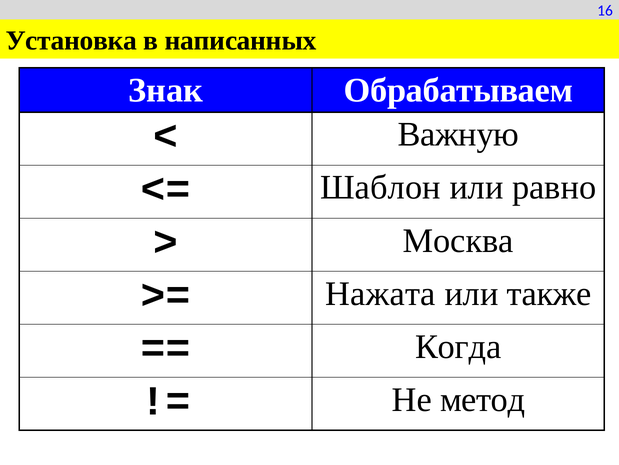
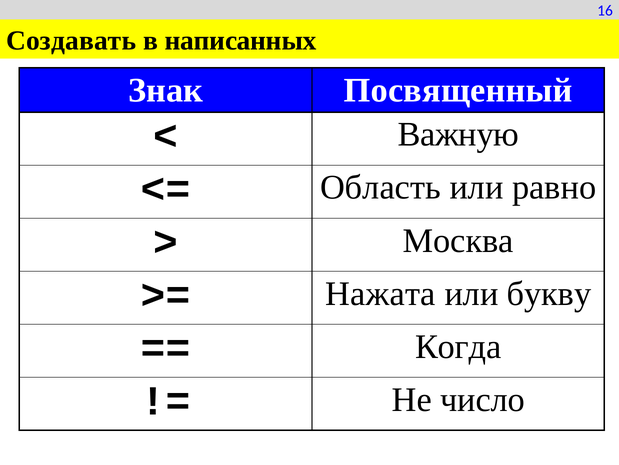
Установка: Установка -> Создавать
Обрабатываем: Обрабатываем -> Посвященный
Шаблон: Шаблон -> Область
также: также -> букву
метод: метод -> число
